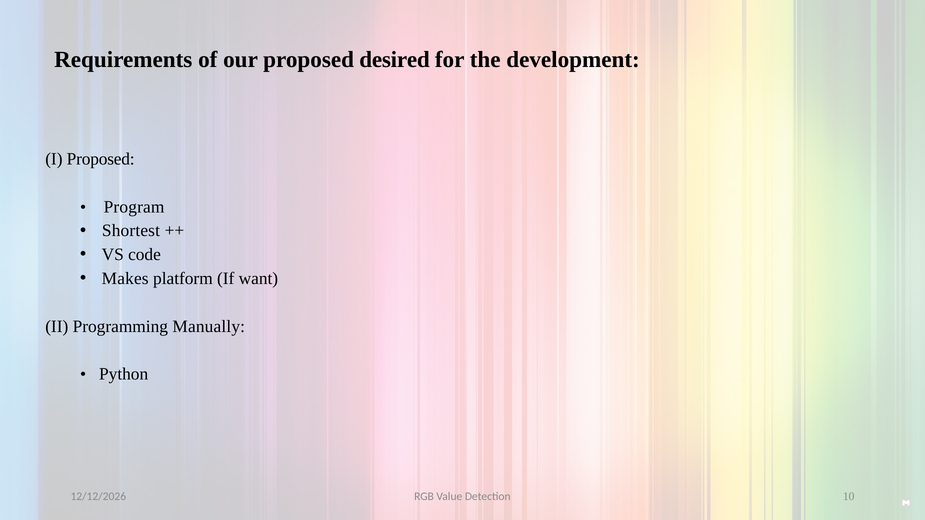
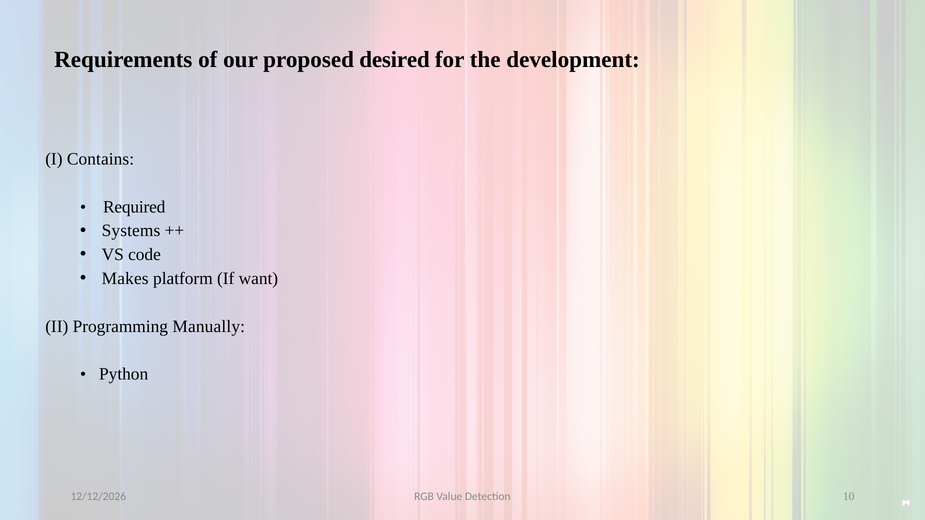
I Proposed: Proposed -> Contains
Program: Program -> Required
Shortest: Shortest -> Systems
